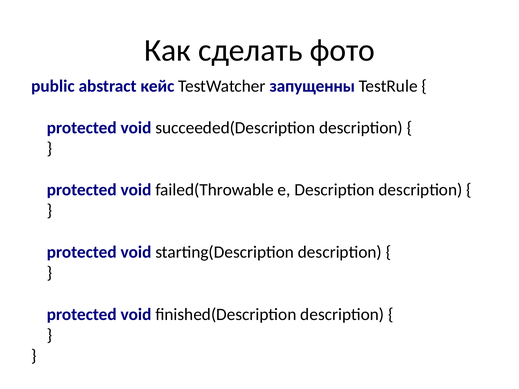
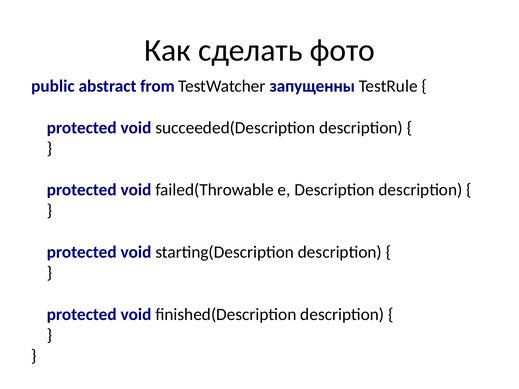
кейс: кейс -> from
